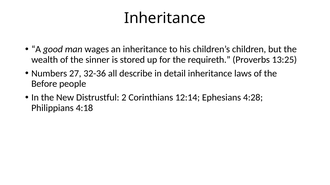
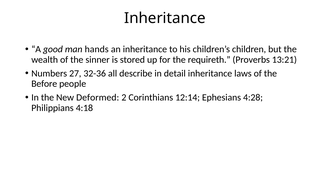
wages: wages -> hands
13:25: 13:25 -> 13:21
Distrustful: Distrustful -> Deformed
